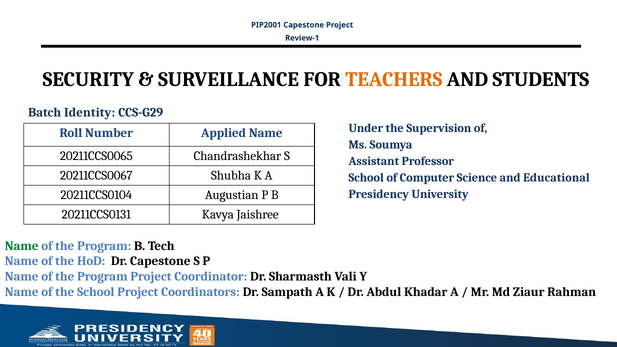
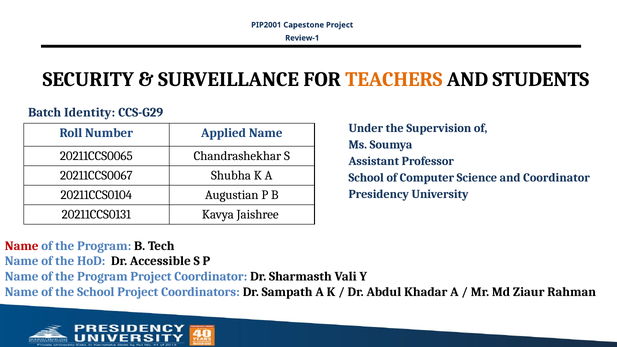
and Educational: Educational -> Coordinator
Name at (22, 246) colour: green -> red
Dr Capestone: Capestone -> Accessible
